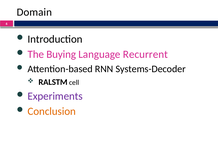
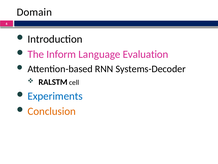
Buying: Buying -> Inform
Recurrent: Recurrent -> Evaluation
Experiments colour: purple -> blue
